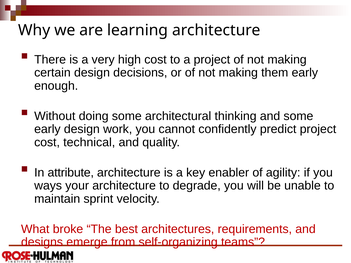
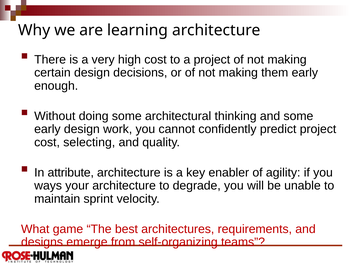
technical: technical -> selecting
broke: broke -> game
